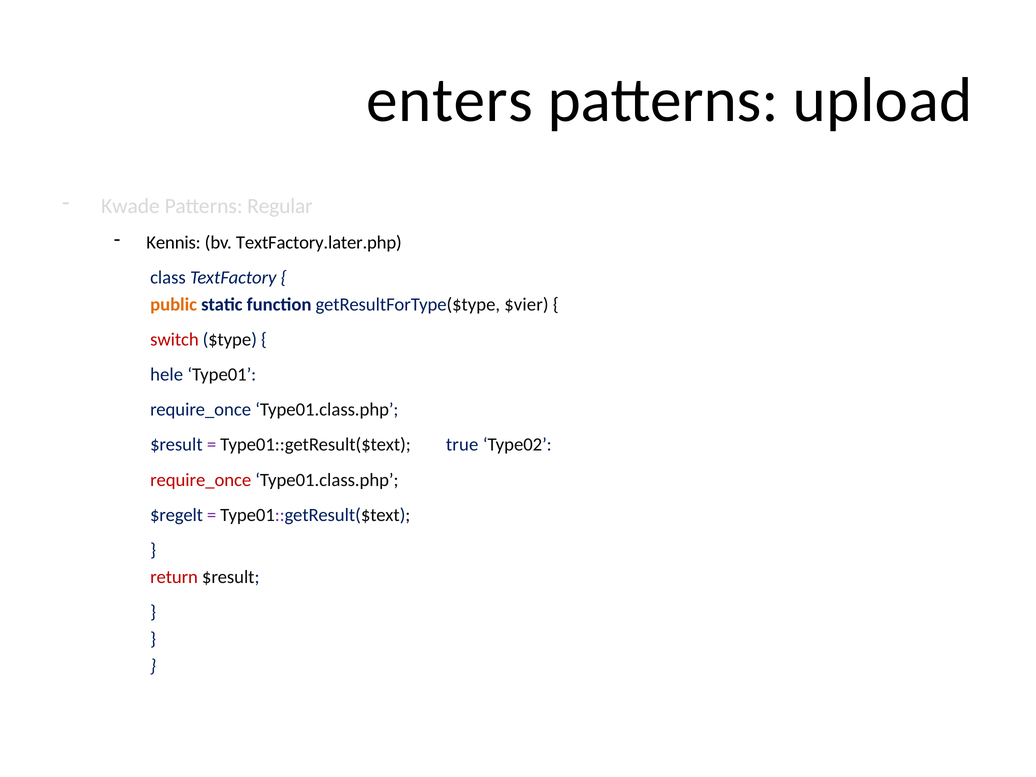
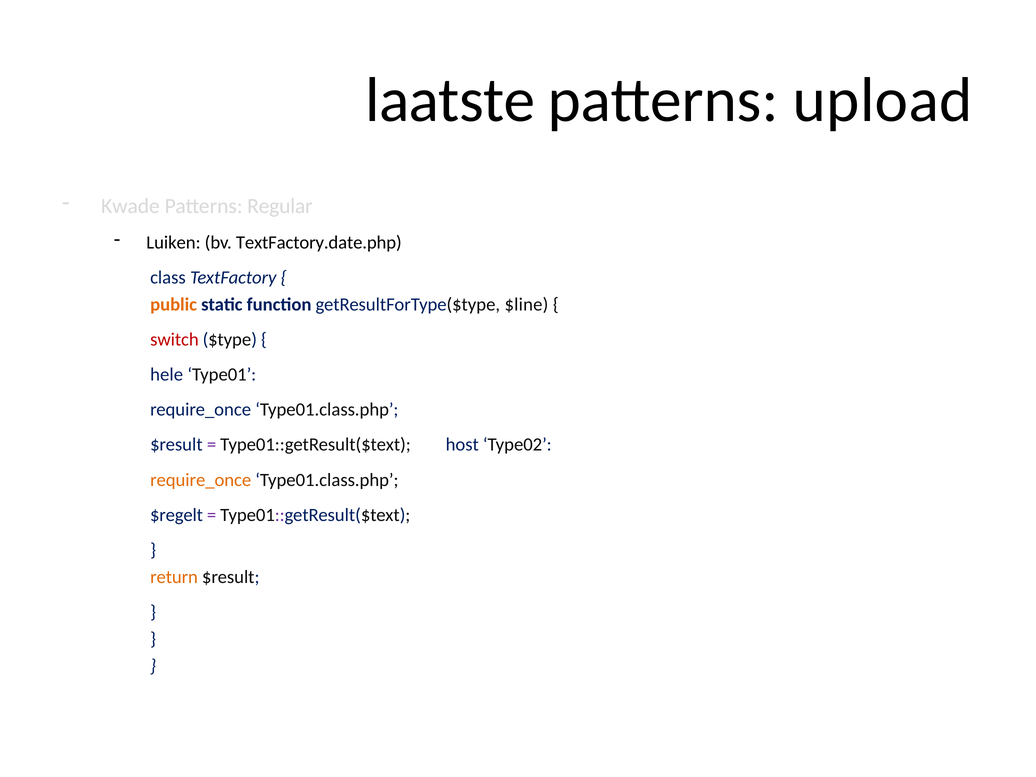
enters: enters -> laatste
Kennis: Kennis -> Luiken
TextFactory.later.php: TextFactory.later.php -> TextFactory.date.php
$vier: $vier -> $line
true: true -> host
require_once at (201, 480) colour: red -> orange
return colour: red -> orange
